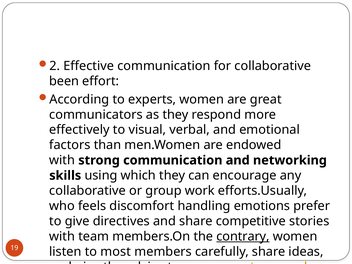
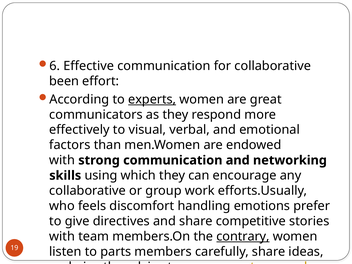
2: 2 -> 6
experts underline: none -> present
most: most -> parts
